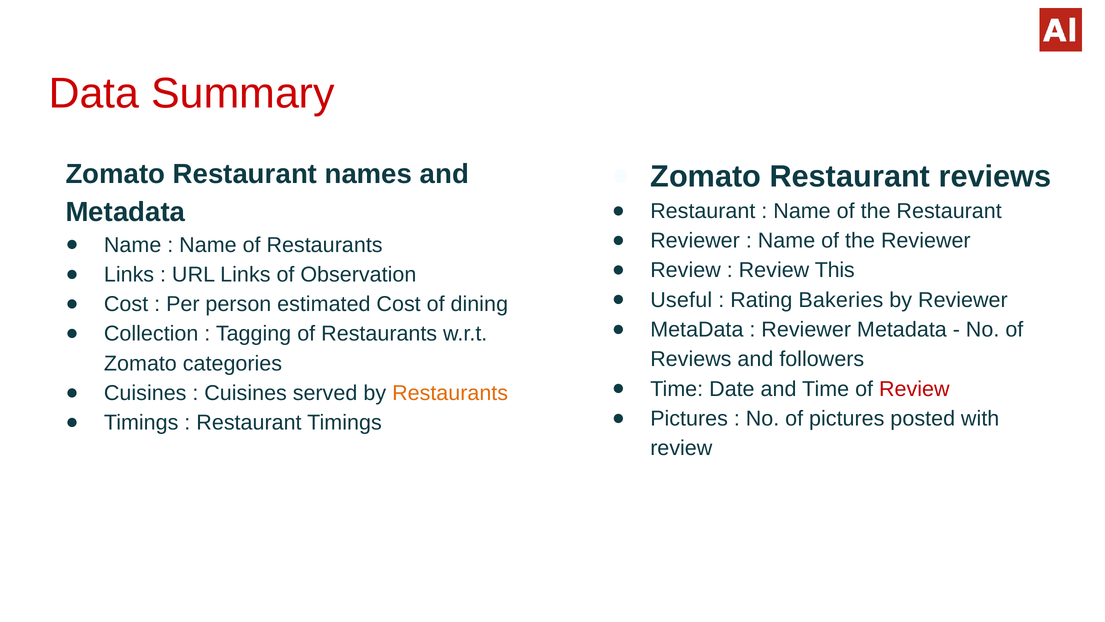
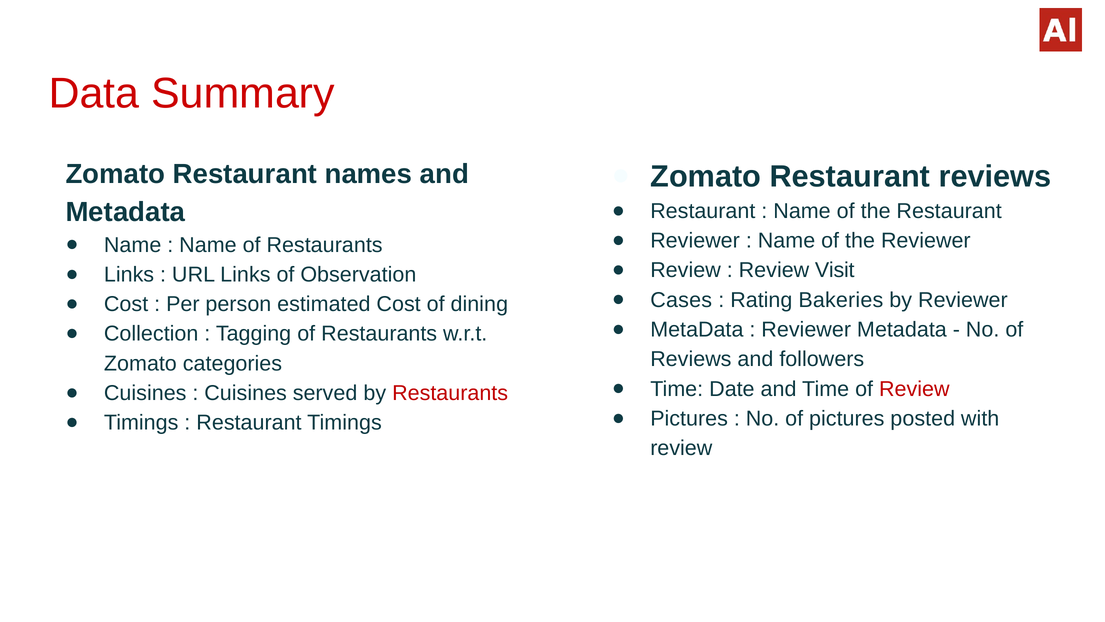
This: This -> Visit
Useful: Useful -> Cases
Restaurants at (450, 393) colour: orange -> red
